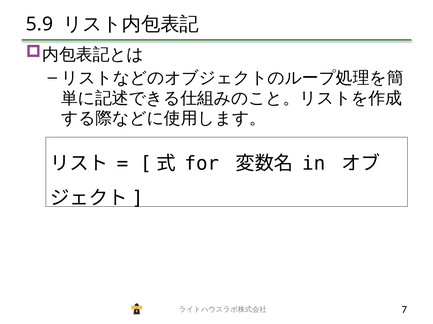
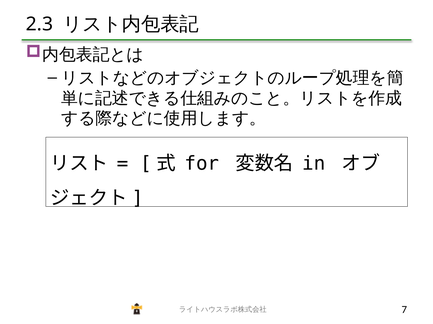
5.9: 5.9 -> 2.3
